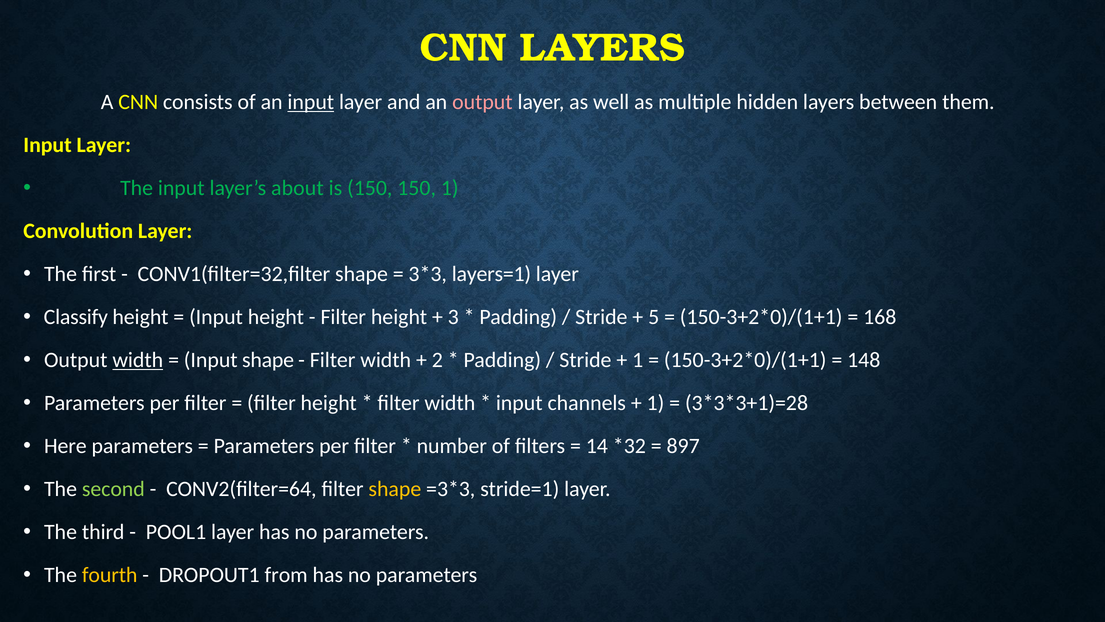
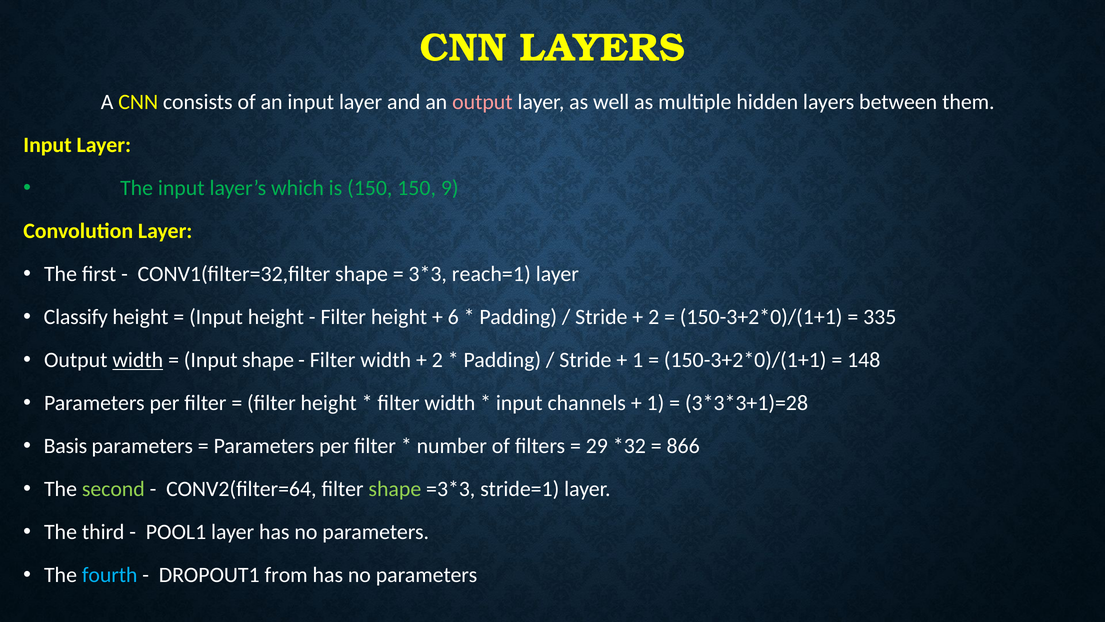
input at (311, 102) underline: present -> none
about: about -> which
150 1: 1 -> 9
layers=1: layers=1 -> reach=1
3: 3 -> 6
5 at (654, 317): 5 -> 2
168: 168 -> 335
Here: Here -> Basis
14: 14 -> 29
897: 897 -> 866
shape at (395, 489) colour: yellow -> light green
fourth colour: yellow -> light blue
